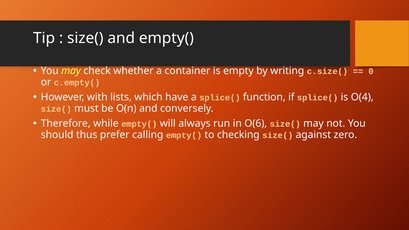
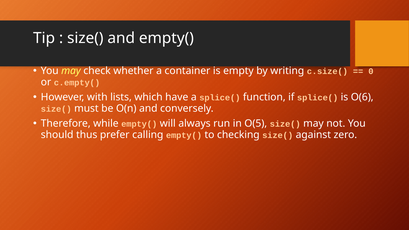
O(4: O(4 -> O(6
O(6: O(6 -> O(5
